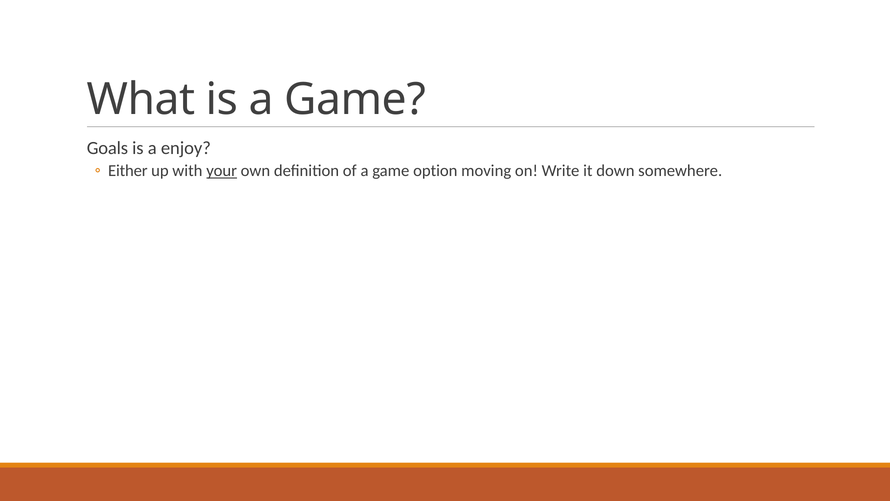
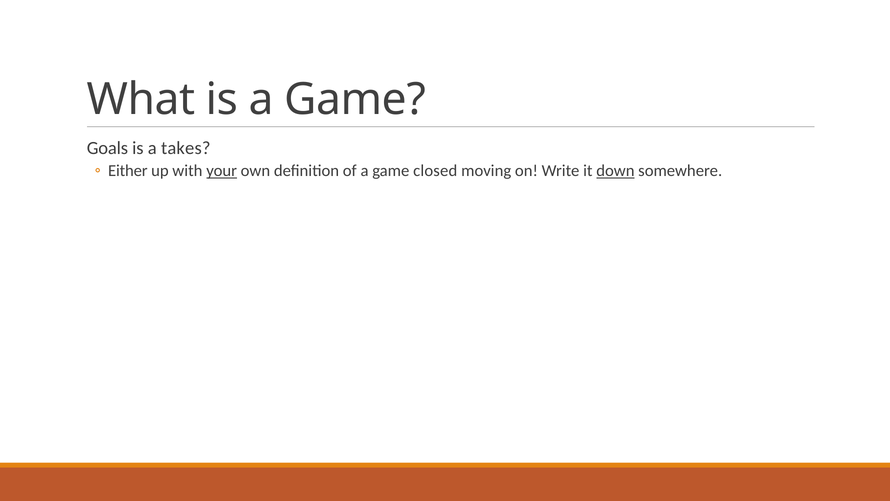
enjoy: enjoy -> takes
option: option -> closed
down underline: none -> present
